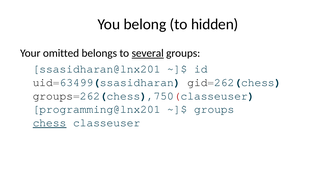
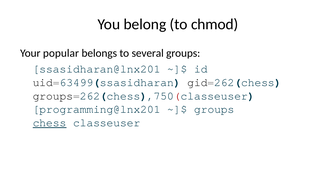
hidden: hidden -> chmod
omitted: omitted -> popular
several underline: present -> none
